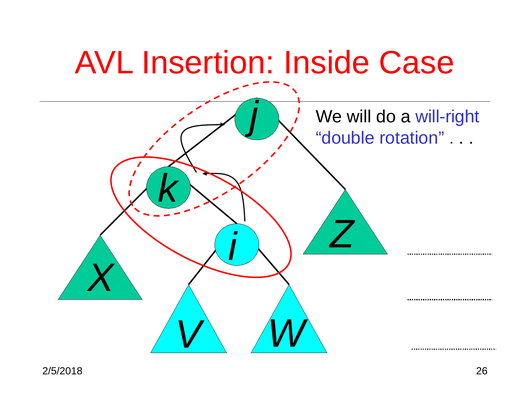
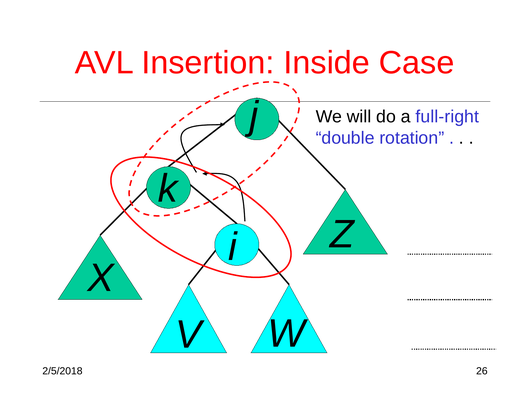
will-right: will-right -> full-right
